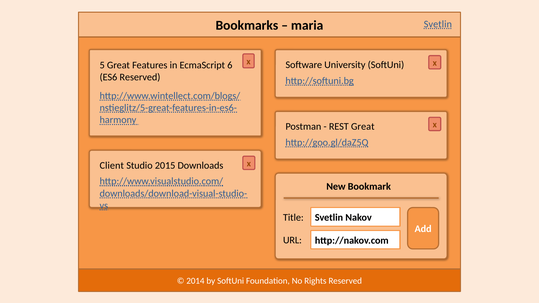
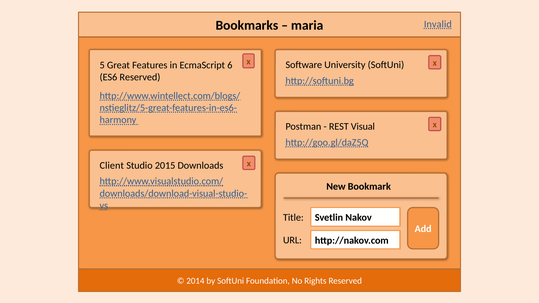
Svetlin at (438, 24): Svetlin -> Invalid
REST Great: Great -> Visual
